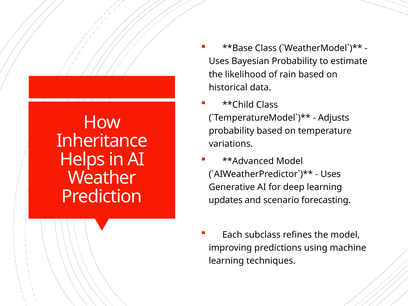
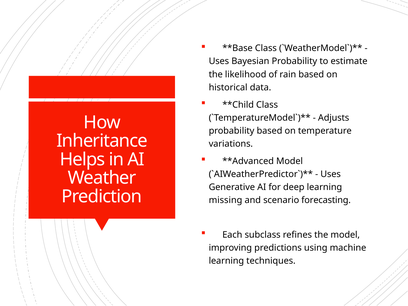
updates: updates -> missing
